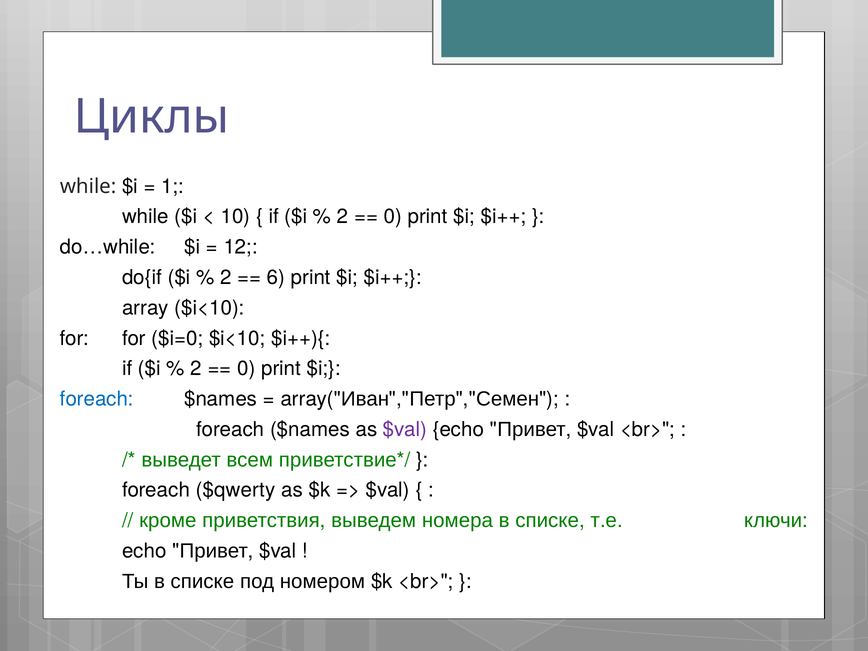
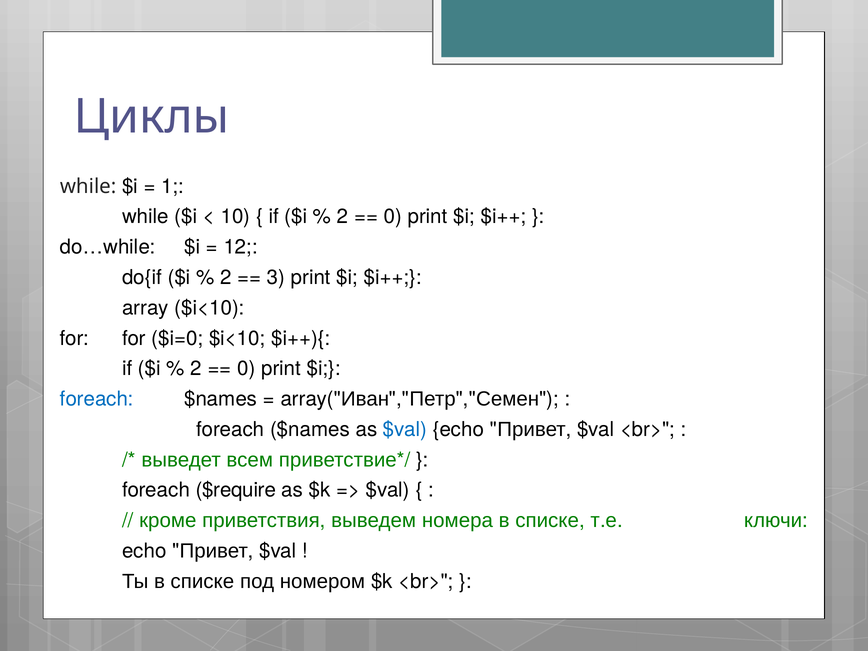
6: 6 -> 3
$val at (405, 429) colour: purple -> blue
$qwerty: $qwerty -> $require
